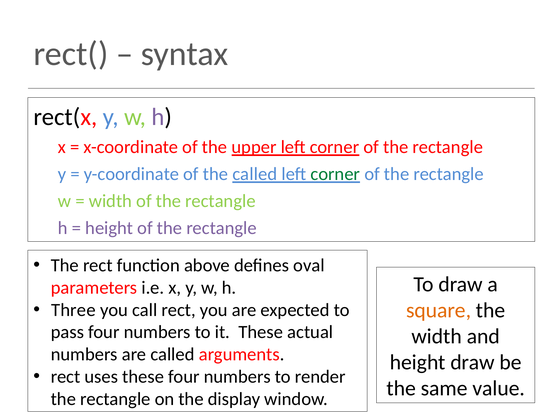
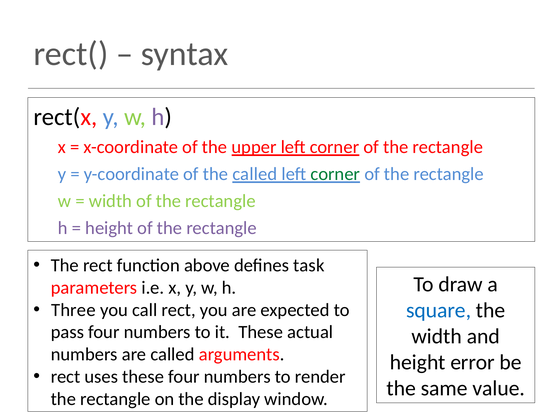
oval: oval -> task
square colour: orange -> blue
height draw: draw -> error
